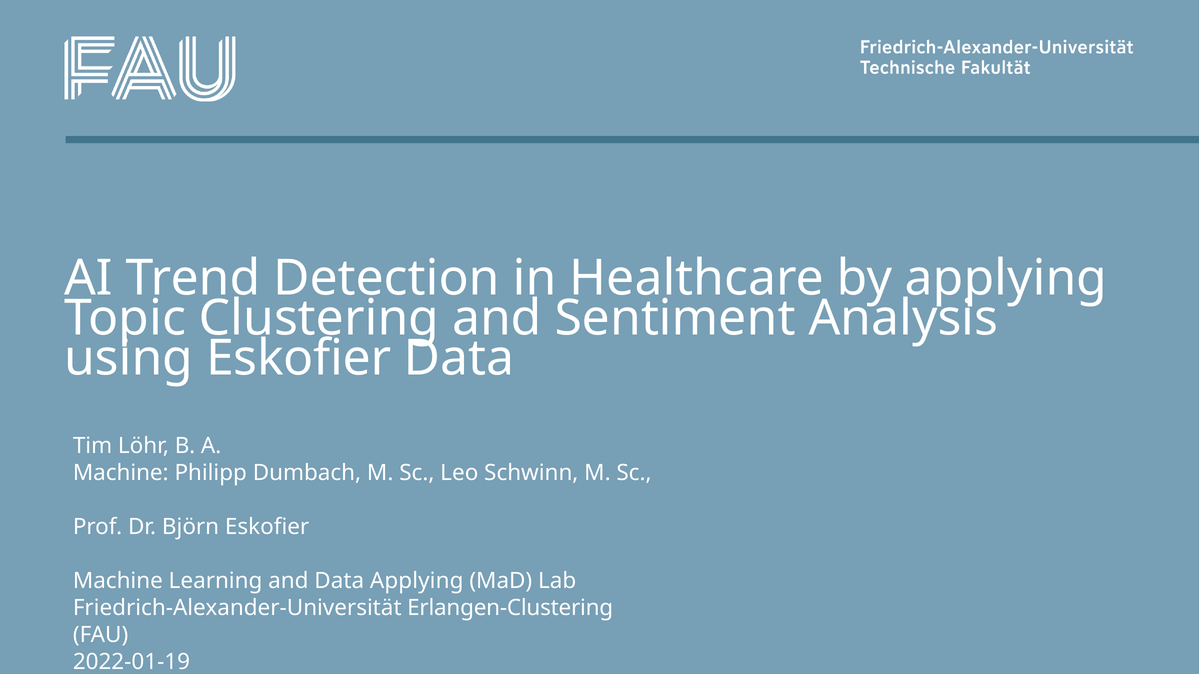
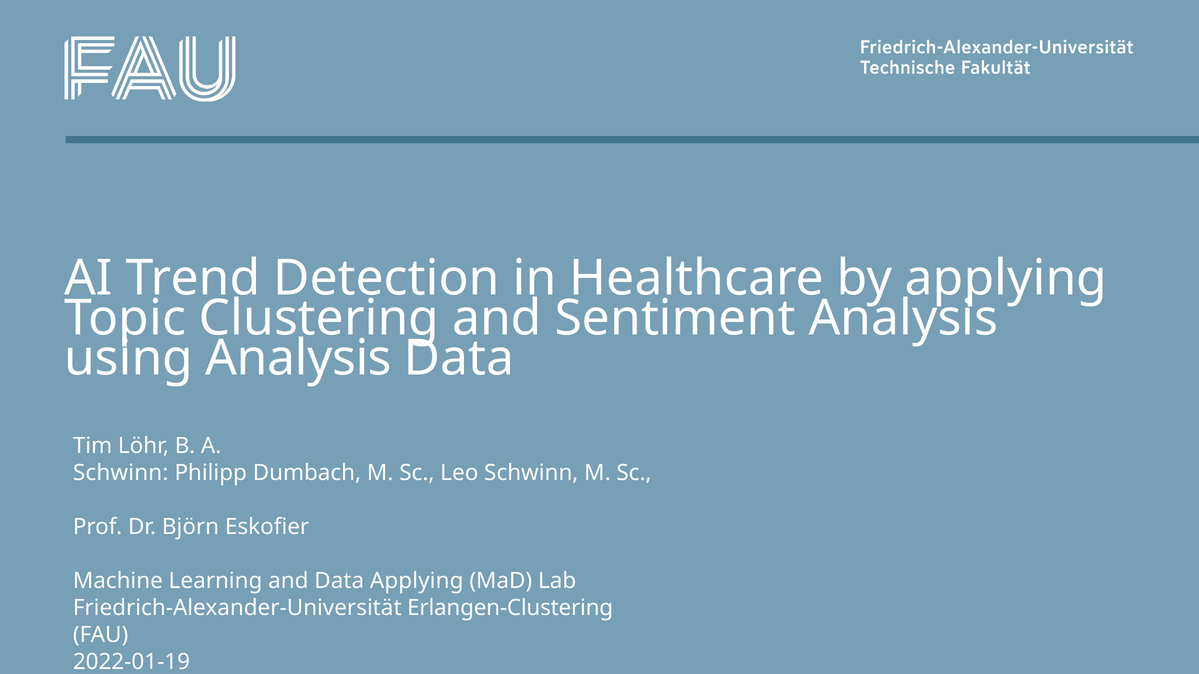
using Eskofier: Eskofier -> Analysis
Machine at (121, 473): Machine -> Schwinn
